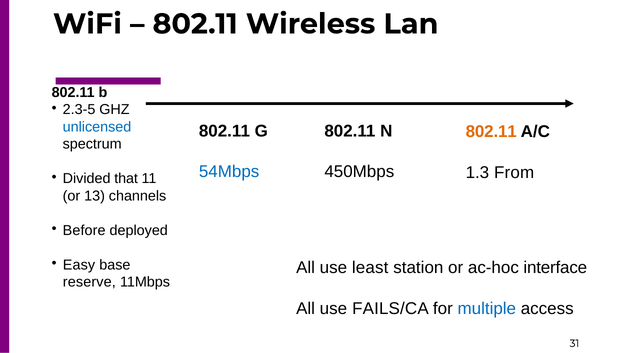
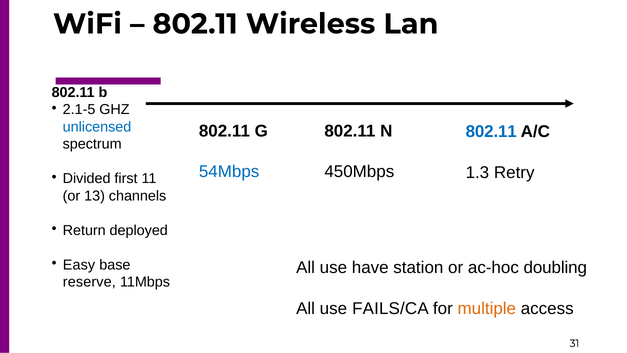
2.3-5: 2.3-5 -> 2.1-5
802.11 at (491, 132) colour: orange -> blue
From: From -> Retry
that: that -> first
Before: Before -> Return
least: least -> have
interface: interface -> doubling
multiple colour: blue -> orange
